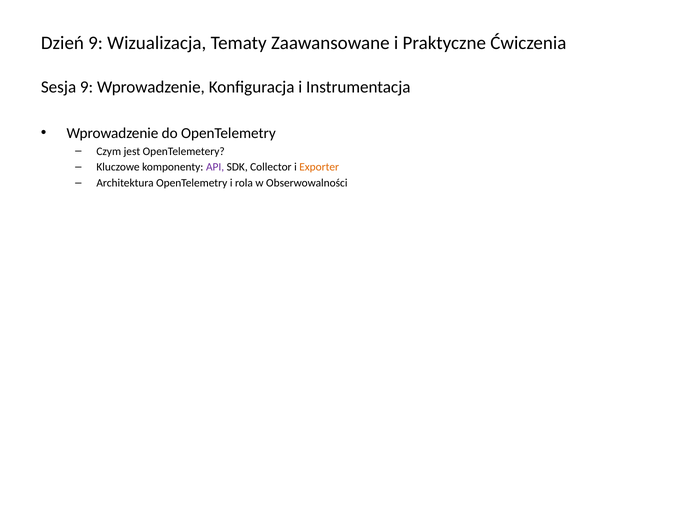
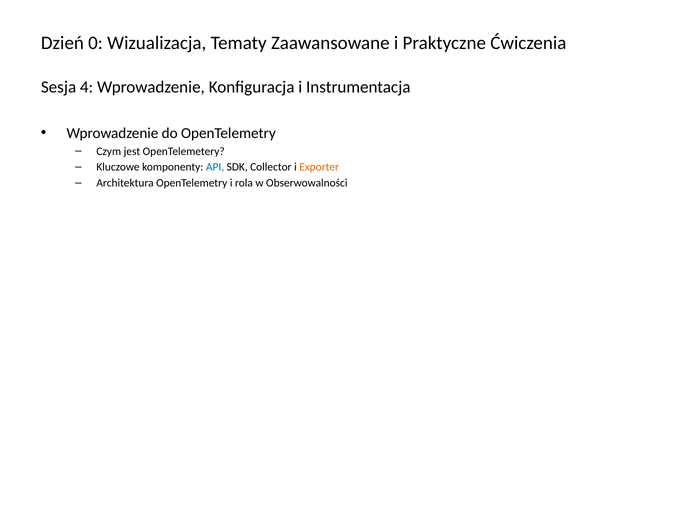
Dzień 9: 9 -> 0
Sesja 9: 9 -> 4
API colour: purple -> blue
